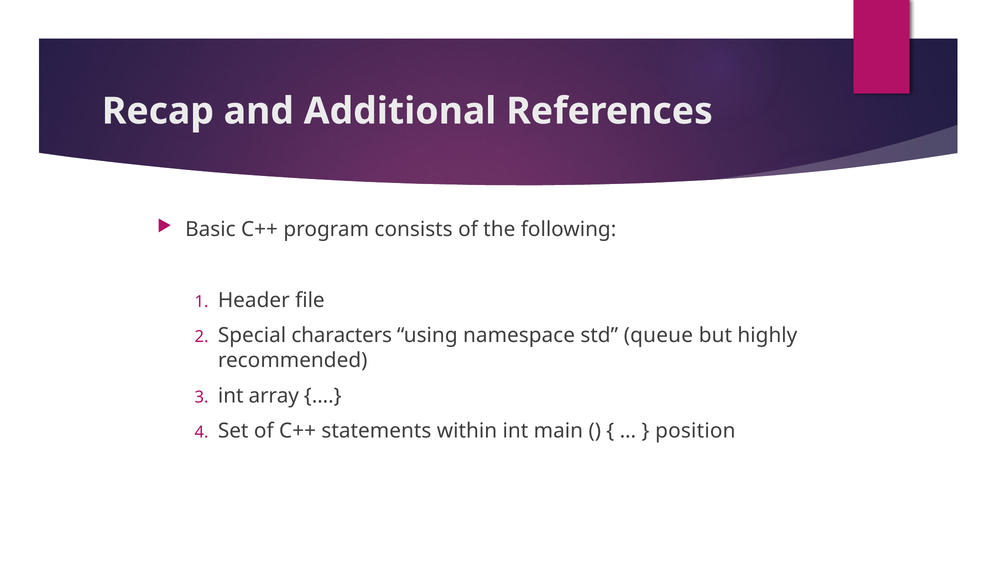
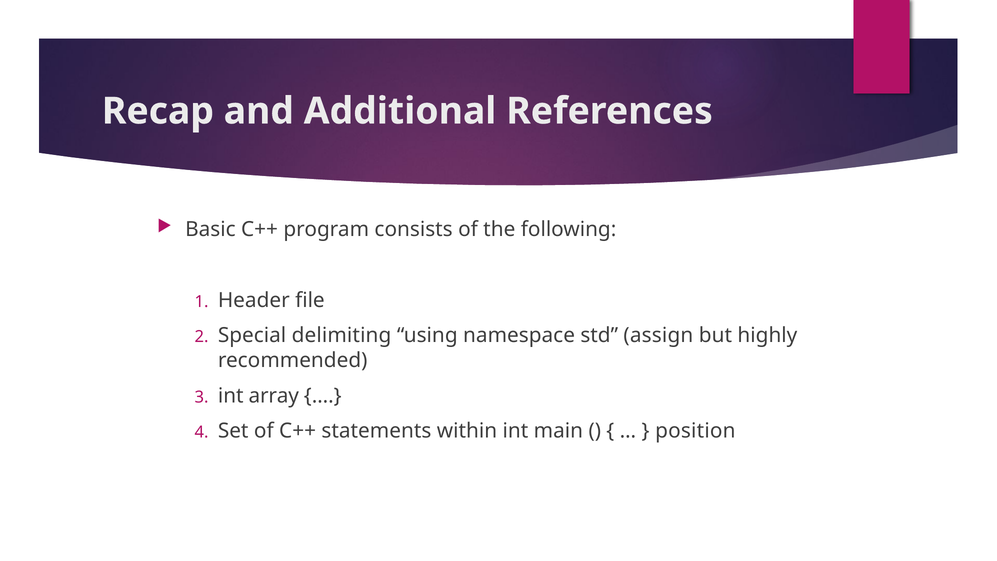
characters: characters -> delimiting
queue: queue -> assign
